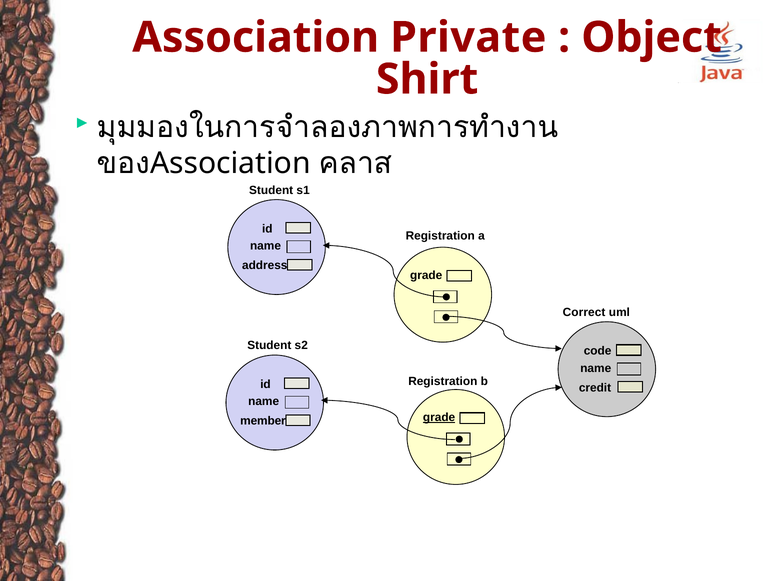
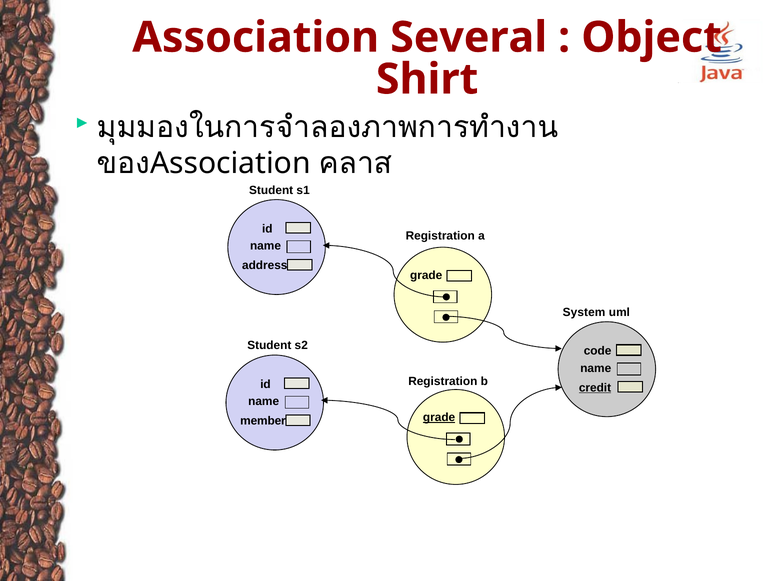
Private: Private -> Several
Correct: Correct -> System
credit underline: none -> present
